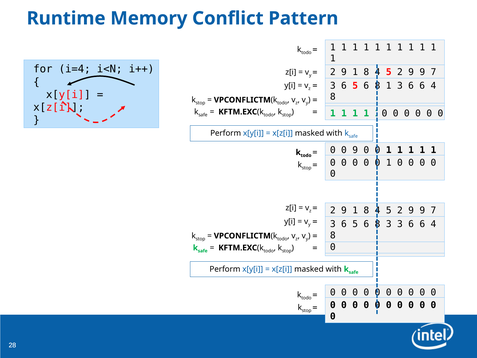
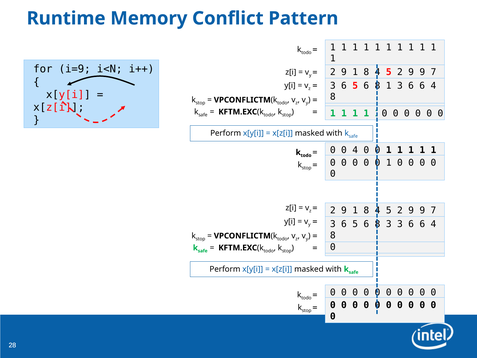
i=4: i=4 -> i=9
0 9: 9 -> 4
